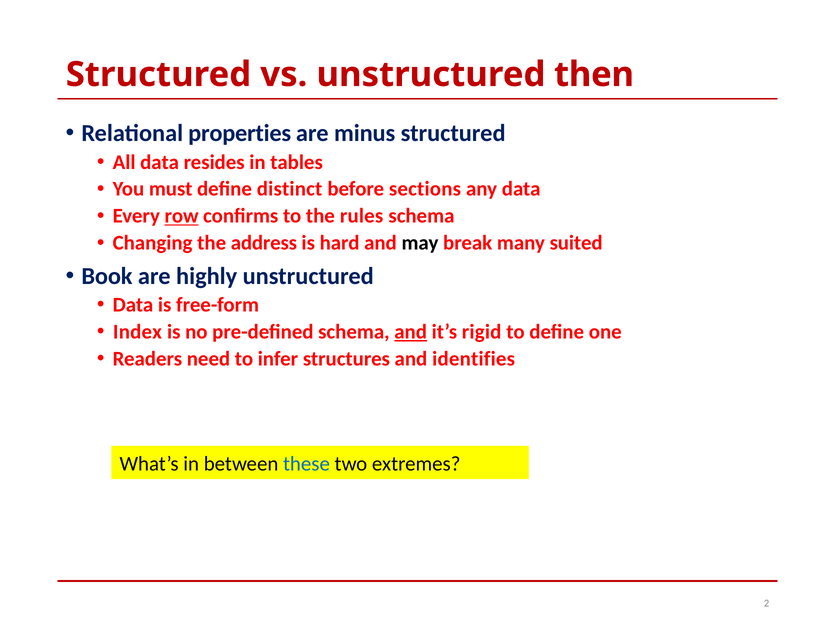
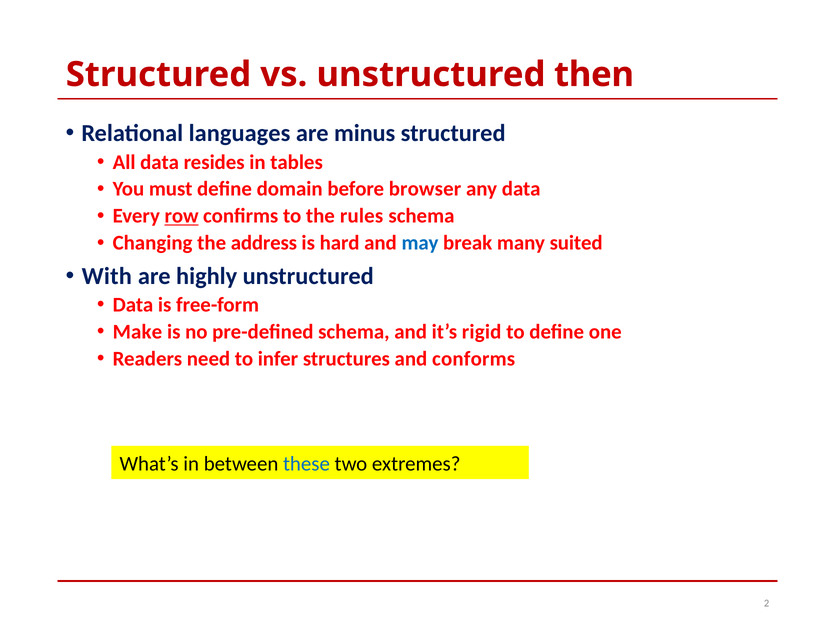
properties: properties -> languages
distinct: distinct -> domain
sections: sections -> browser
may colour: black -> blue
Book: Book -> With
Index: Index -> Make
and at (411, 331) underline: present -> none
identifies: identifies -> conforms
